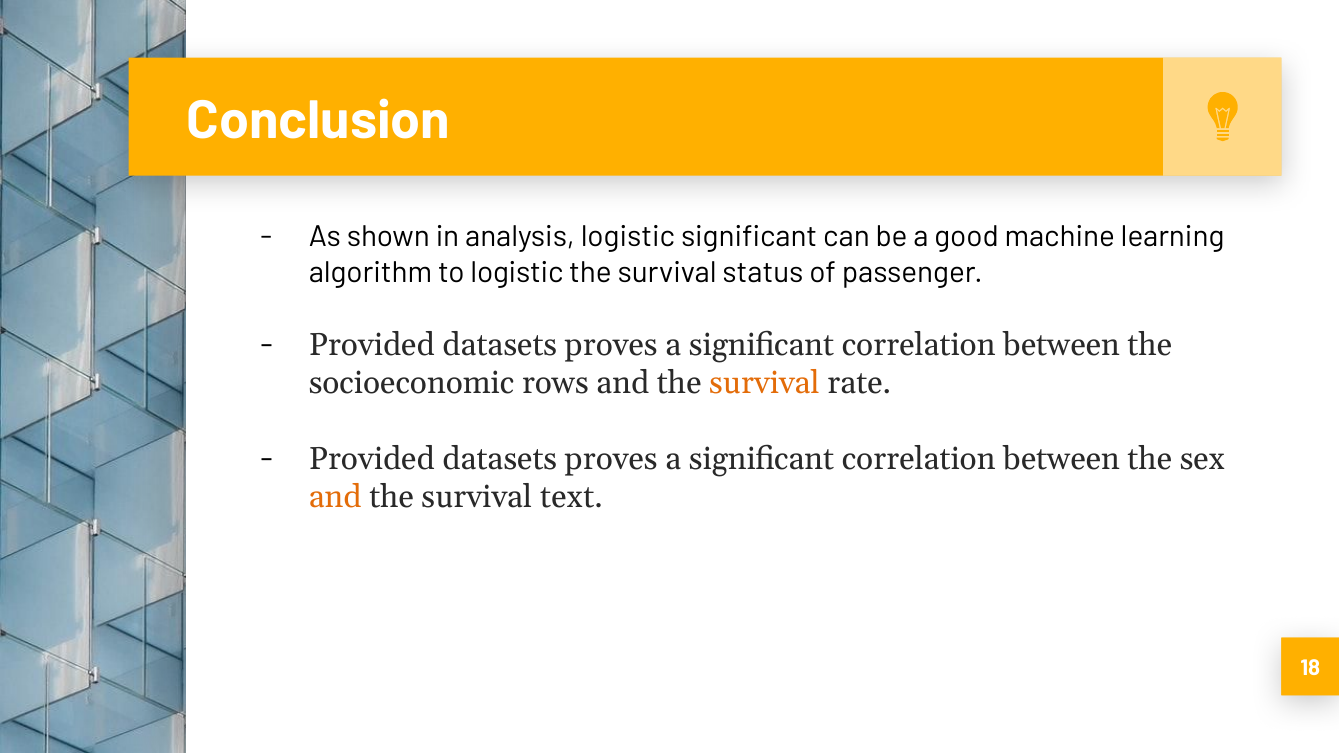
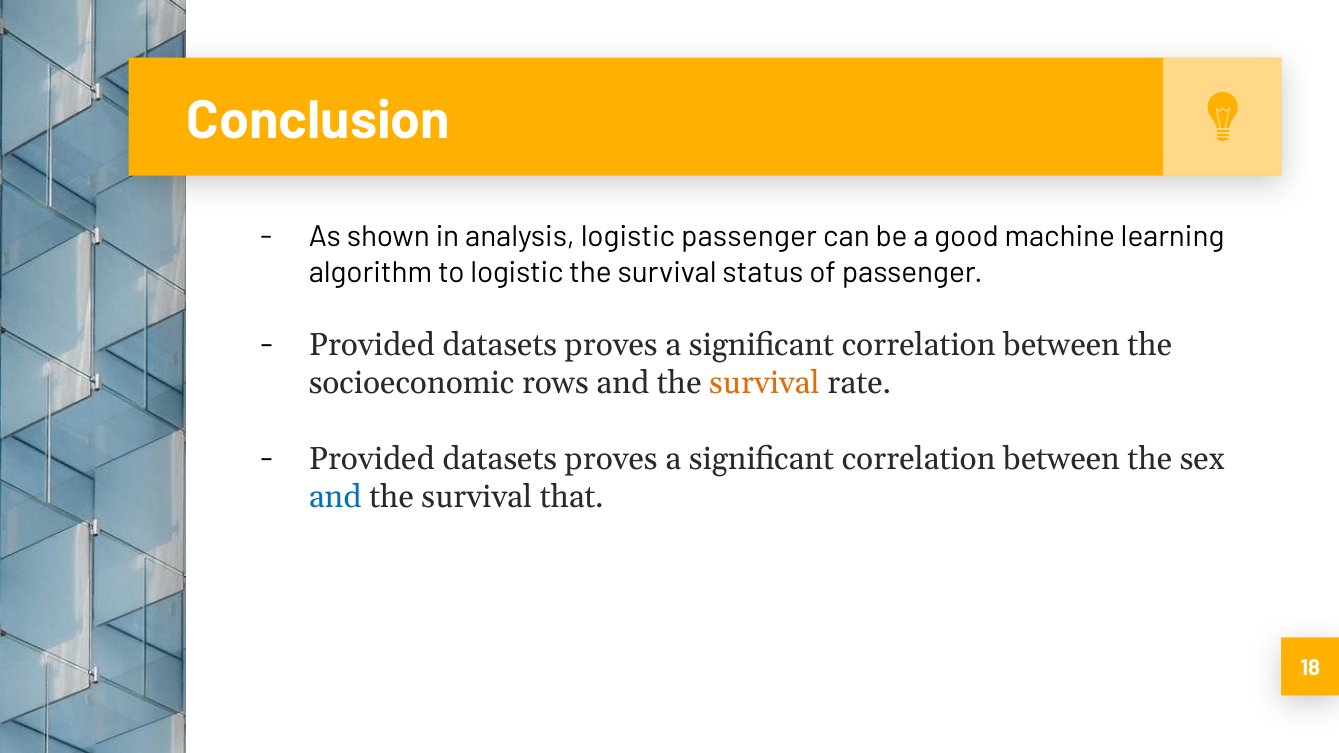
logistic significant: significant -> passenger
and at (335, 497) colour: orange -> blue
text: text -> that
